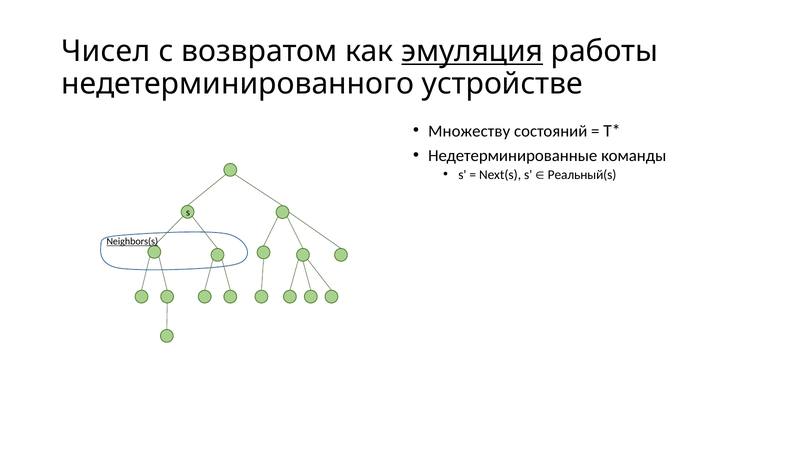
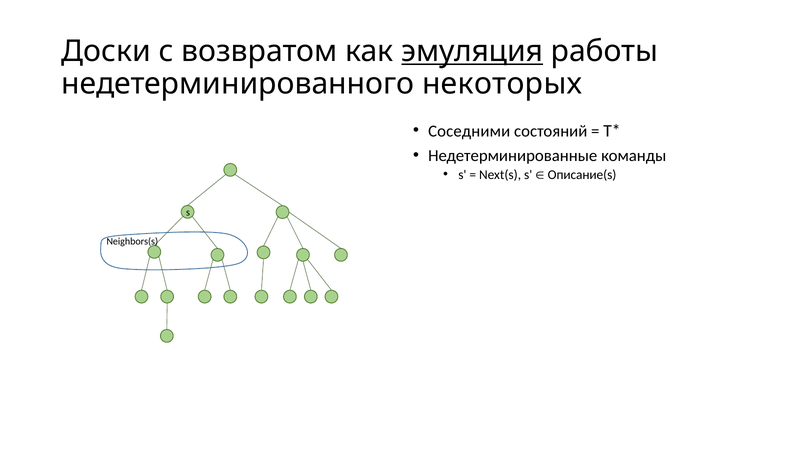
Чисел: Чисел -> Доски
устройстве: устройстве -> некоторых
Множеству: Множеству -> Соседними
Реальный(s: Реальный(s -> Описание(s
Neighbors(s underline: present -> none
